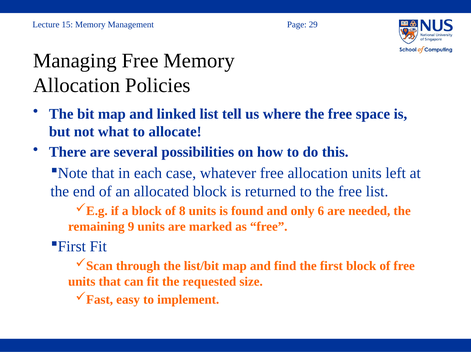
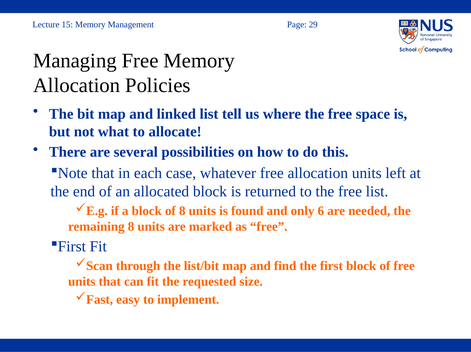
remaining 9: 9 -> 8
